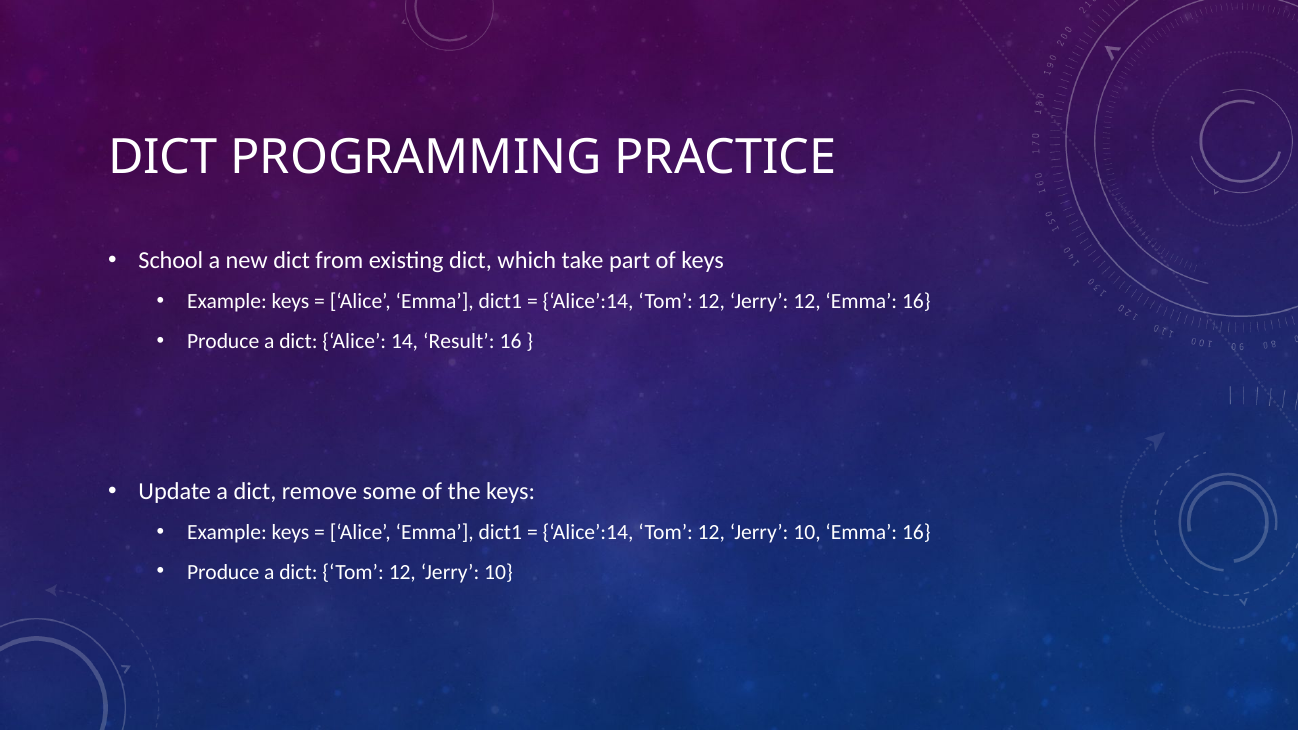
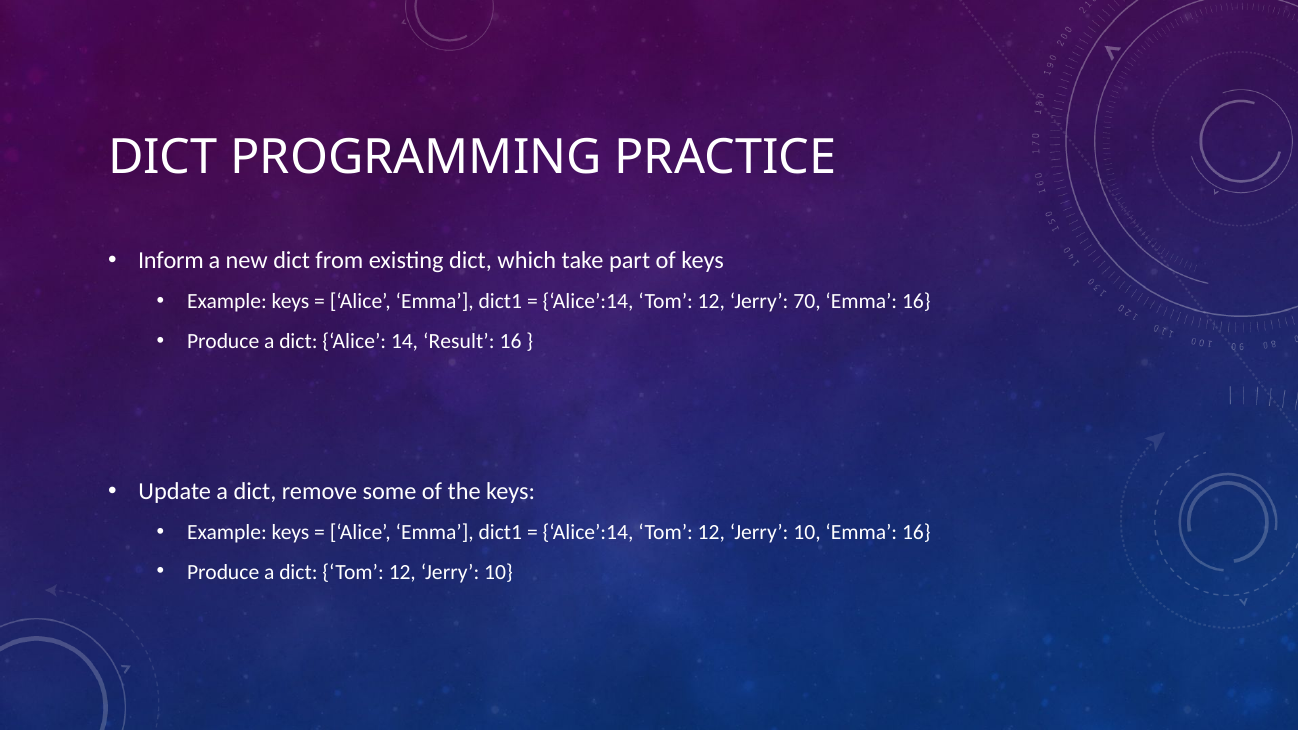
School: School -> Inform
Jerry 12: 12 -> 70
